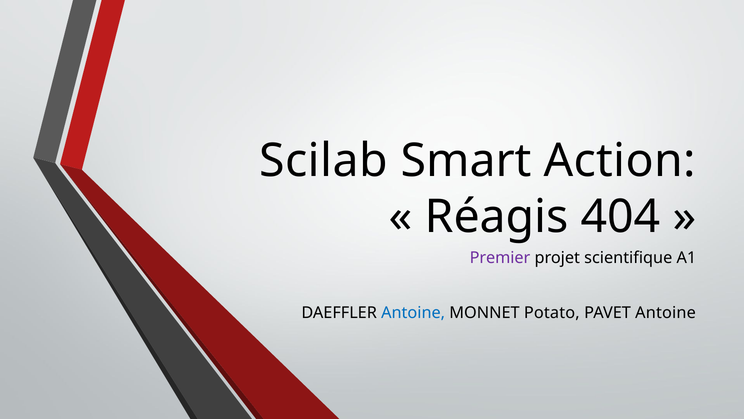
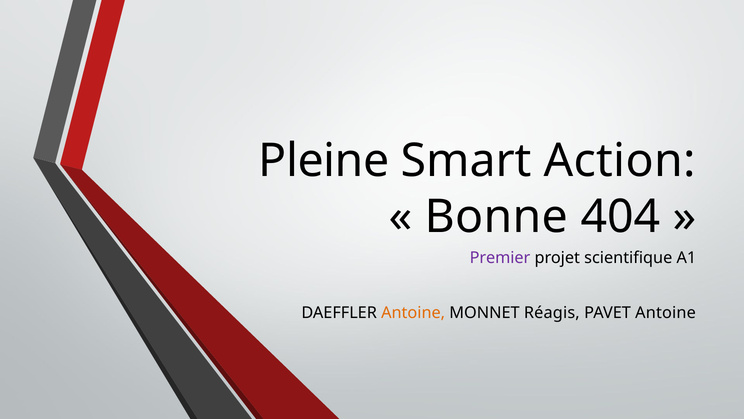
Scilab: Scilab -> Pleine
Réagis: Réagis -> Bonne
Antoine at (413, 312) colour: blue -> orange
Potato: Potato -> Réagis
